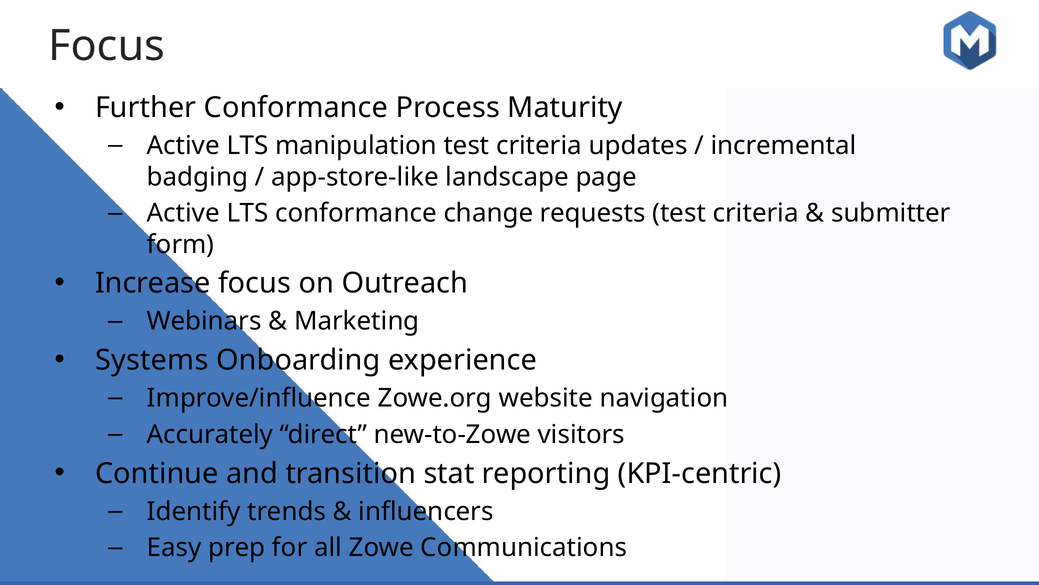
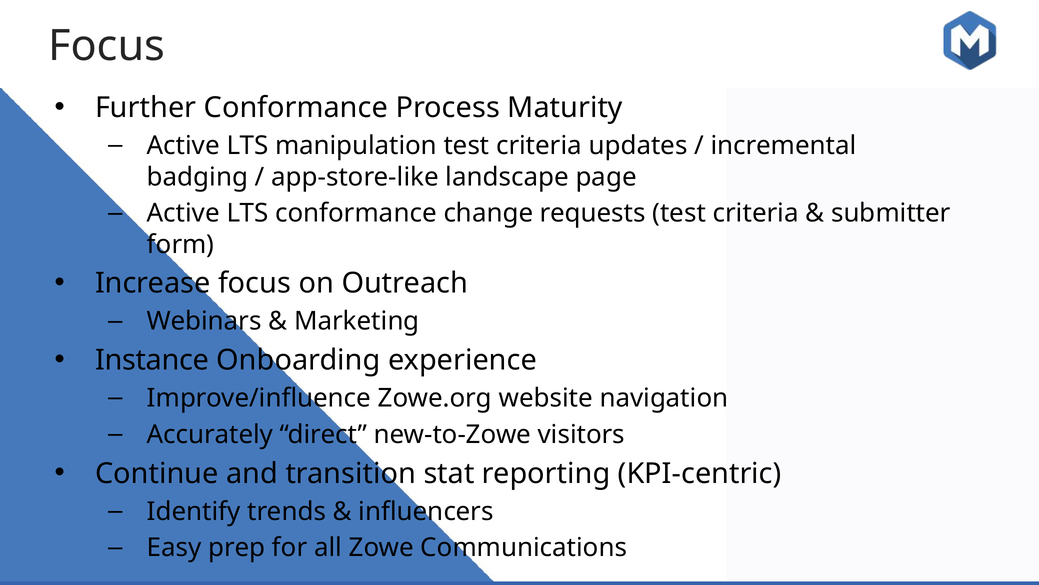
Systems: Systems -> Instance
